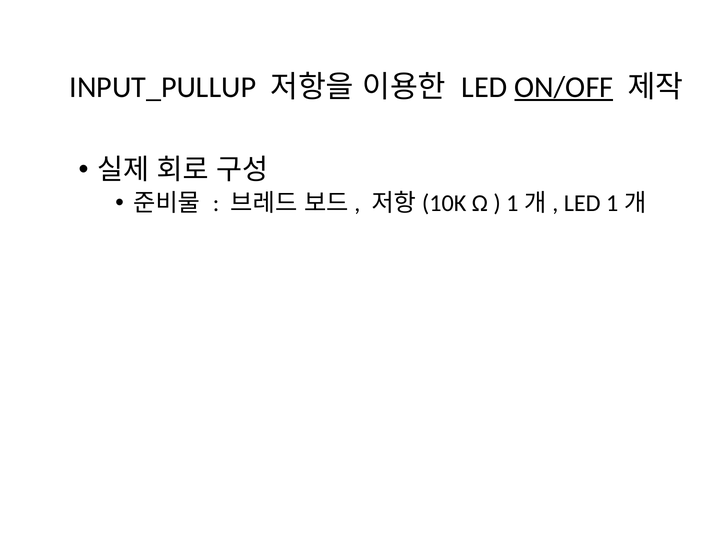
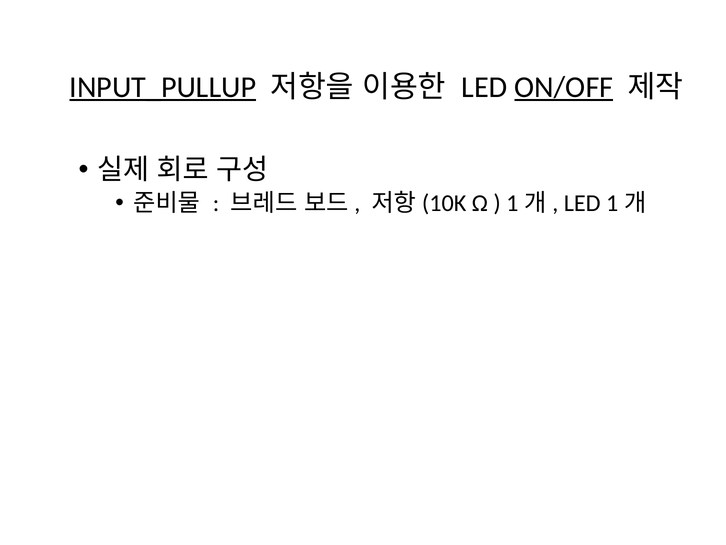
INPUT_PULLUP underline: none -> present
